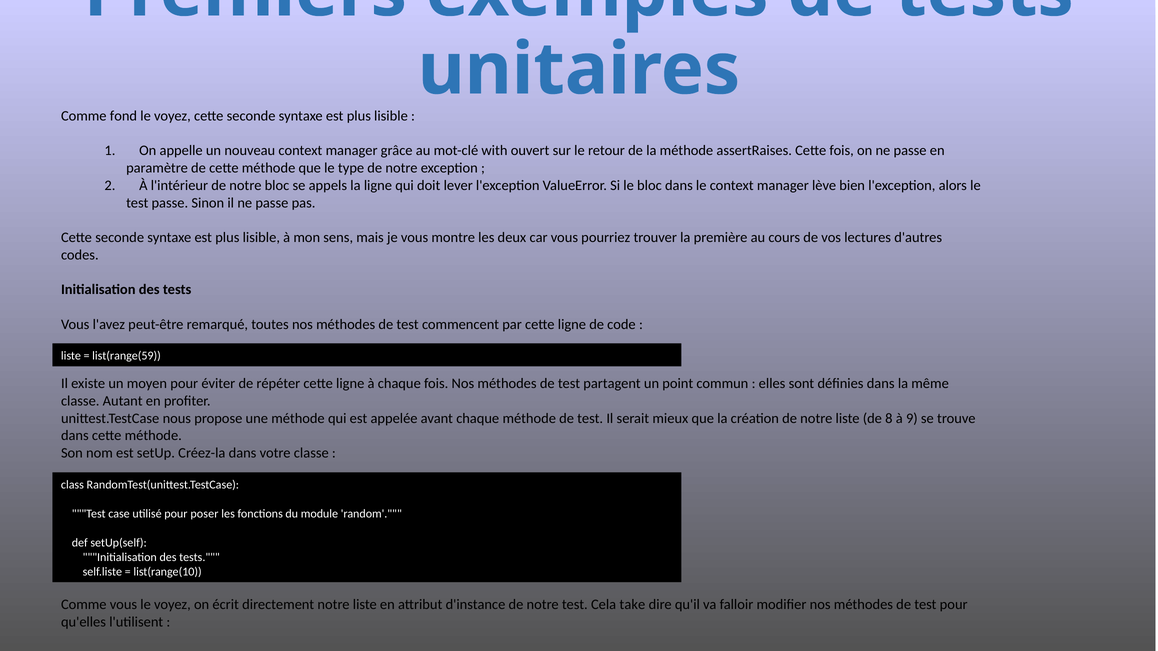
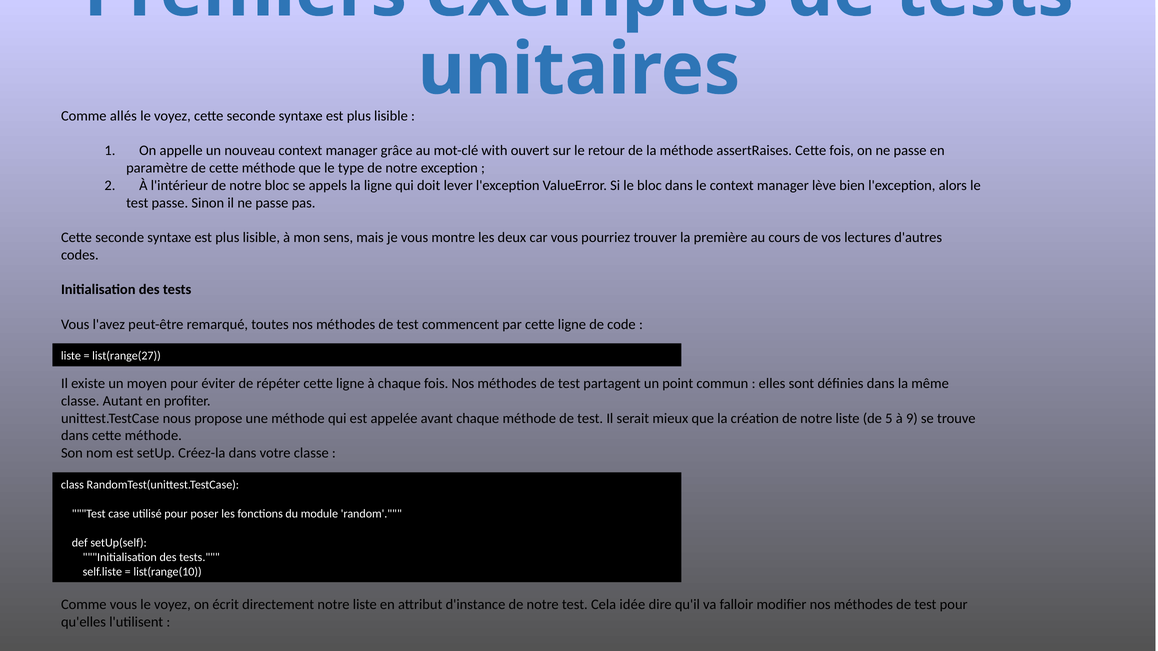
fond: fond -> allés
list(range(59: list(range(59 -> list(range(27
8: 8 -> 5
take: take -> idée
